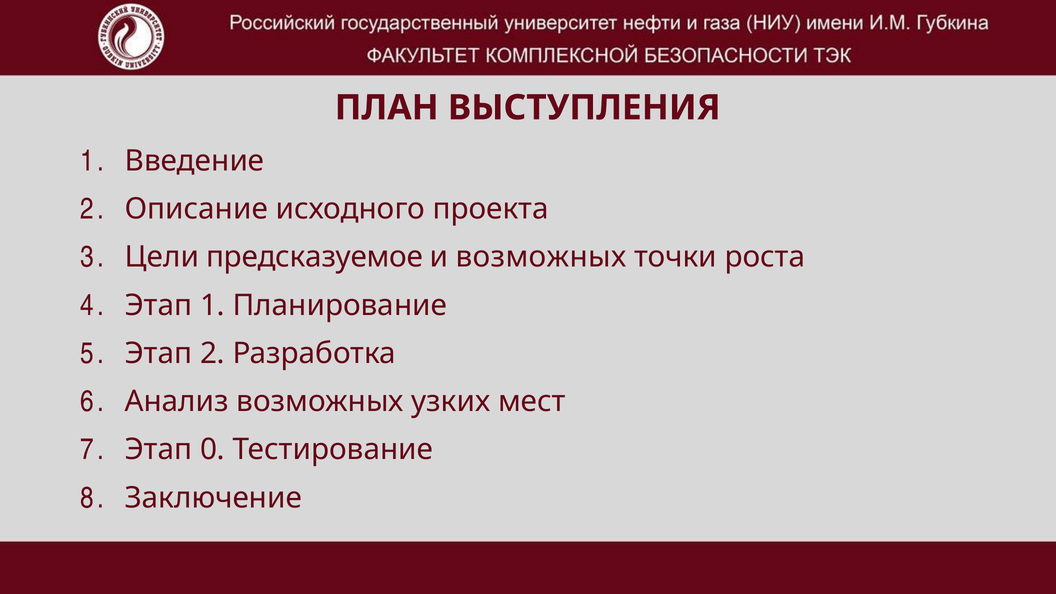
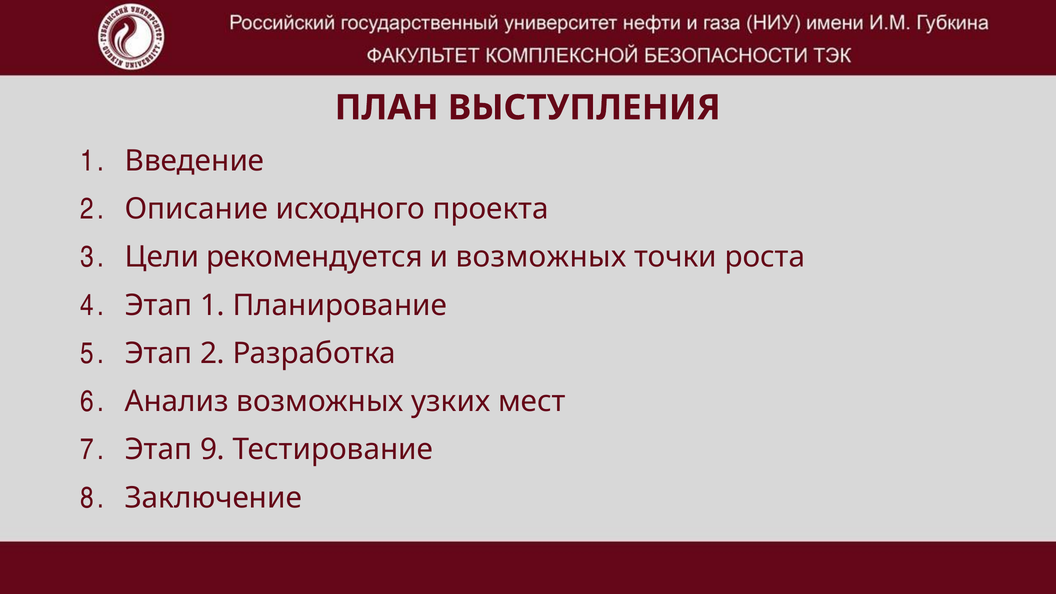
предсказуемое: предсказуемое -> рекомендуется
0: 0 -> 9
